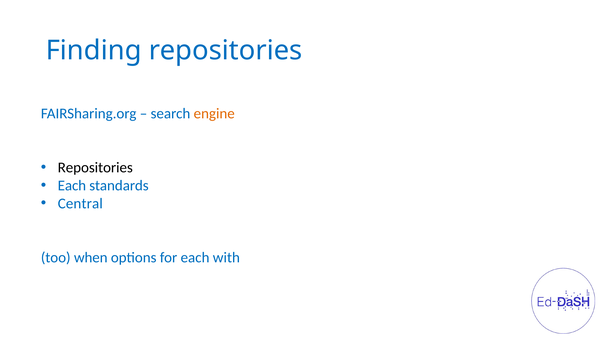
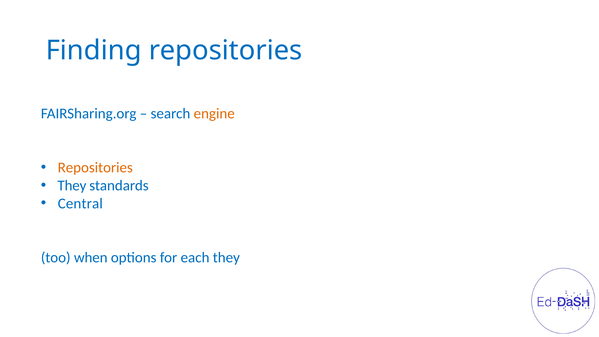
Repositories at (95, 168) colour: black -> orange
Each at (72, 186): Each -> They
each with: with -> they
